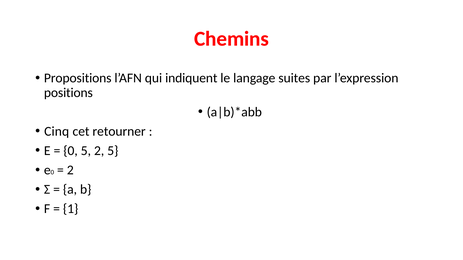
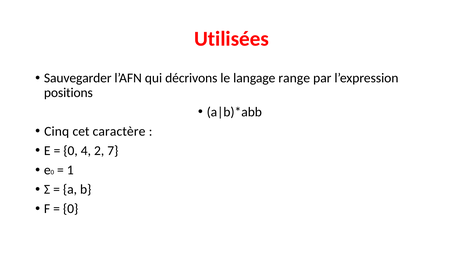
Chemins: Chemins -> Utilisées
Propositions: Propositions -> Sauvegarder
indiquent: indiquent -> décrivons
suites: suites -> range
retourner: retourner -> caractère
0 5: 5 -> 4
2 5: 5 -> 7
2 at (70, 170): 2 -> 1
1 at (71, 209): 1 -> 0
